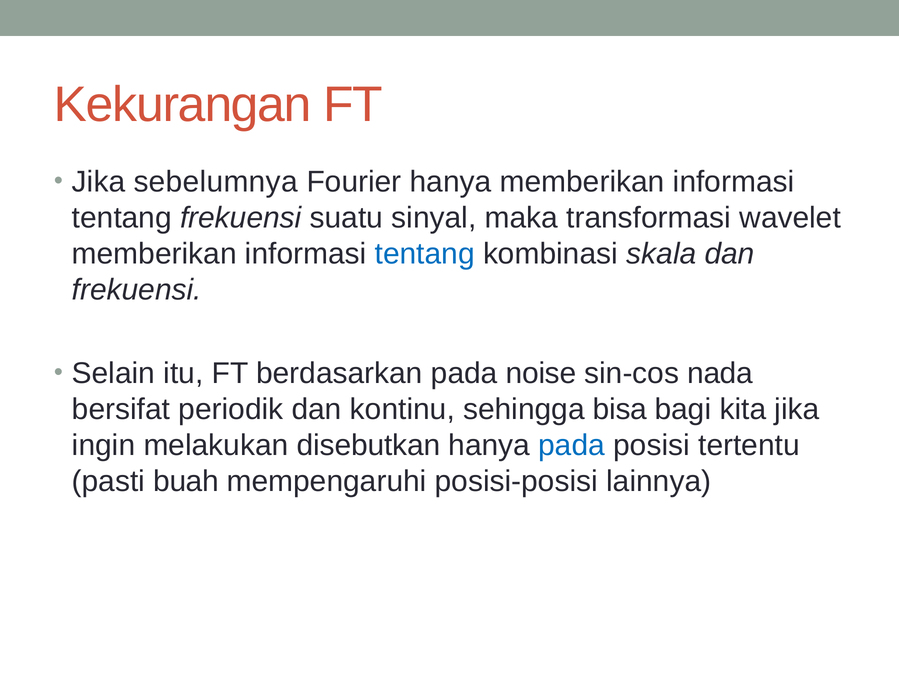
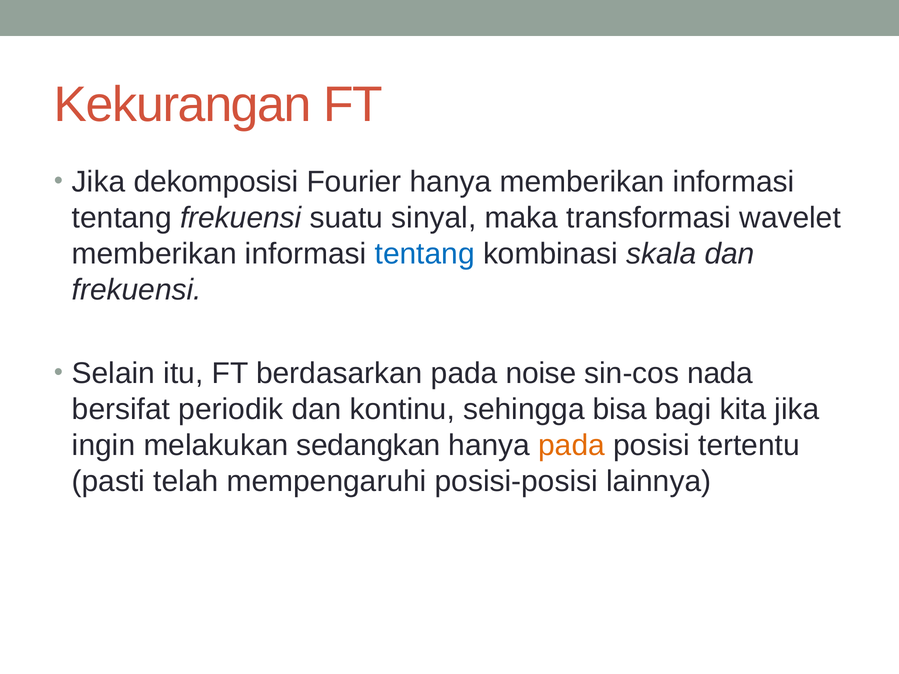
sebelumnya: sebelumnya -> dekomposisi
disebutkan: disebutkan -> sedangkan
pada at (572, 446) colour: blue -> orange
buah: buah -> telah
